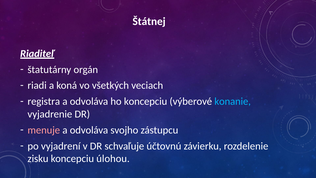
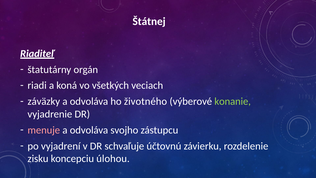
registra: registra -> záväzky
ho koncepciu: koncepciu -> životného
konanie colour: light blue -> light green
